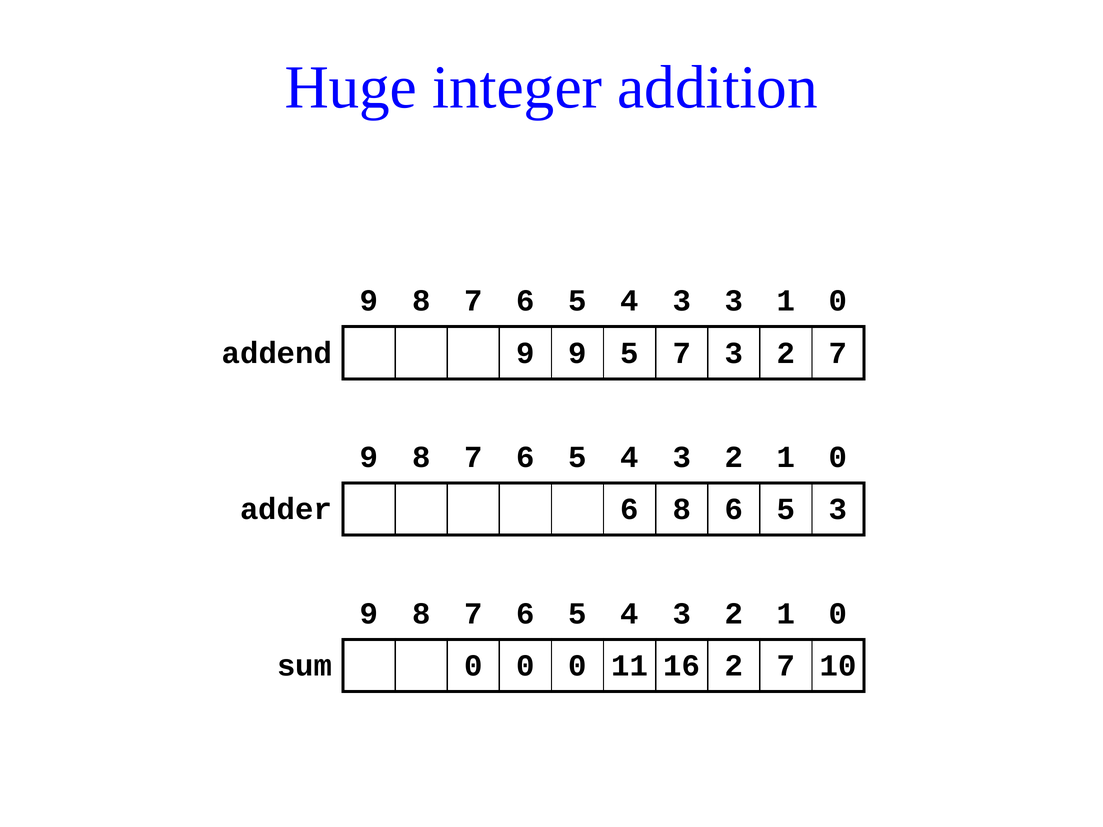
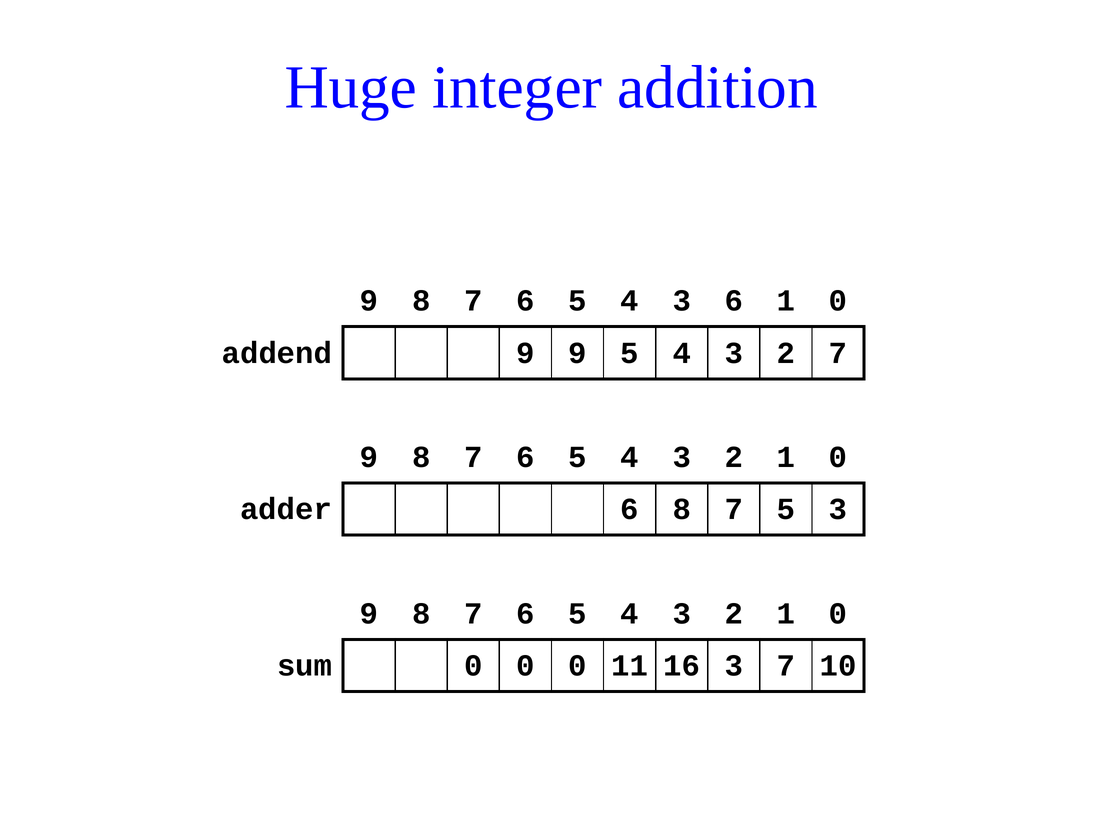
3 3: 3 -> 6
9 5 7: 7 -> 4
6 8 6: 6 -> 7
16 2: 2 -> 3
